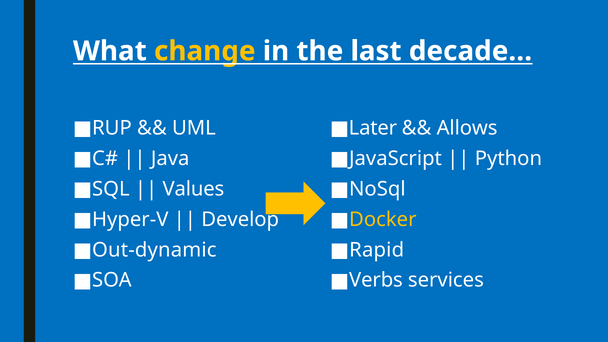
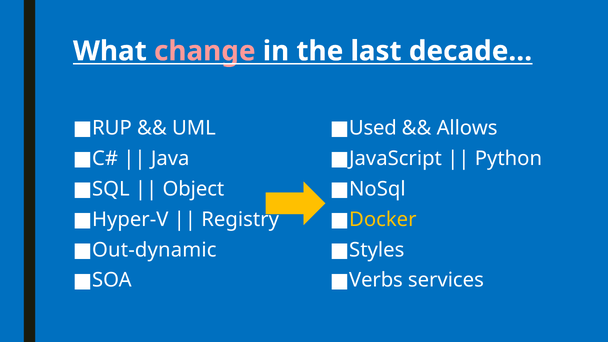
change colour: yellow -> pink
Later: Later -> Used
Values: Values -> Object
Develop: Develop -> Registry
Rapid: Rapid -> Styles
